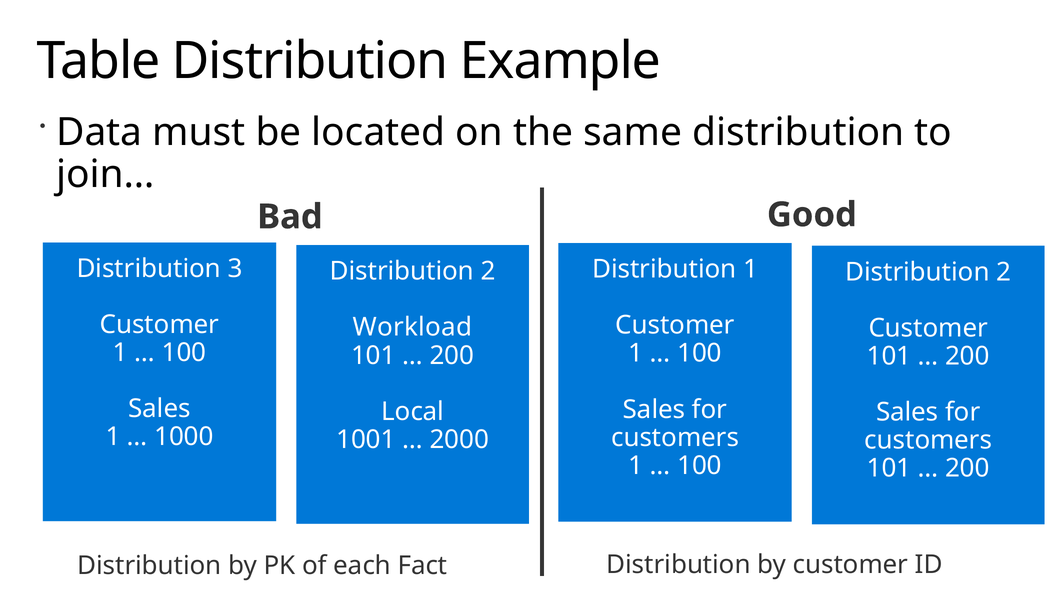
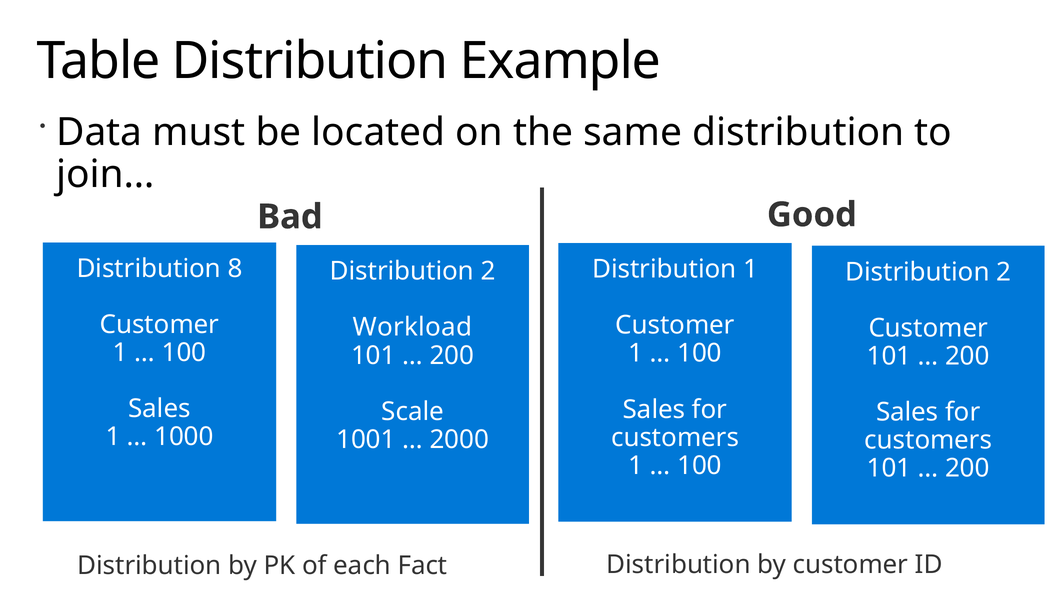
3: 3 -> 8
Local: Local -> Scale
